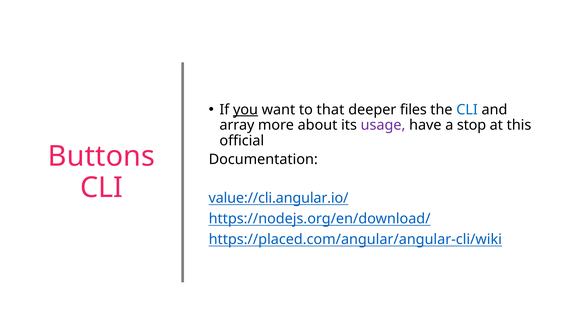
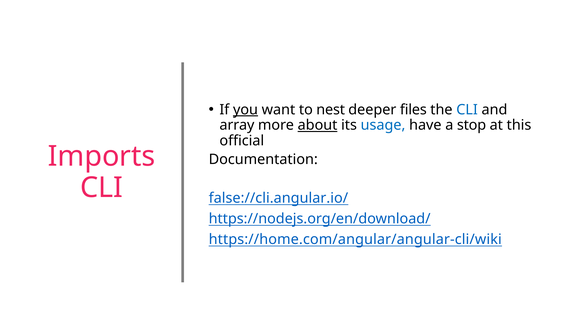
that: that -> nest
about underline: none -> present
usage colour: purple -> blue
Buttons: Buttons -> Imports
value://cli.angular.io/: value://cli.angular.io/ -> false://cli.angular.io/
https://placed.com/angular/angular-cli/wiki: https://placed.com/angular/angular-cli/wiki -> https://home.com/angular/angular-cli/wiki
